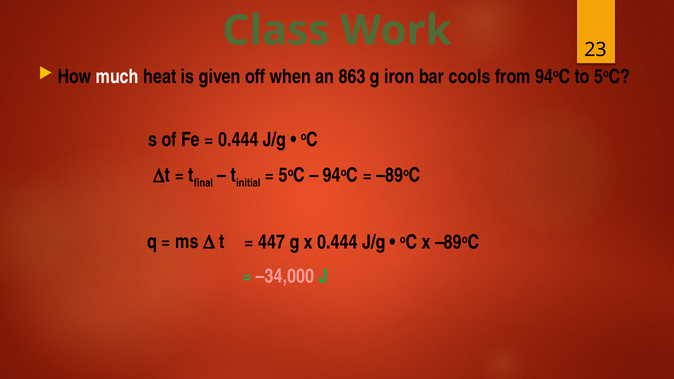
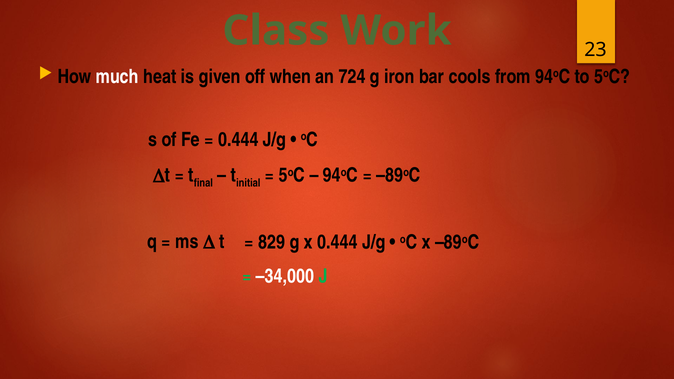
863: 863 -> 724
447: 447 -> 829
–34,000 colour: pink -> white
